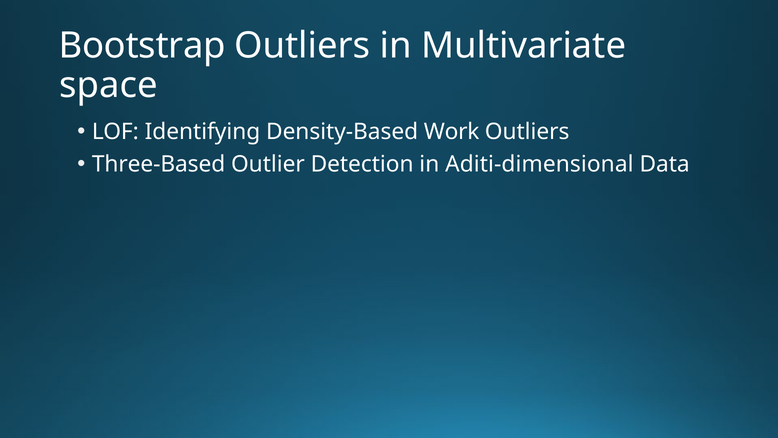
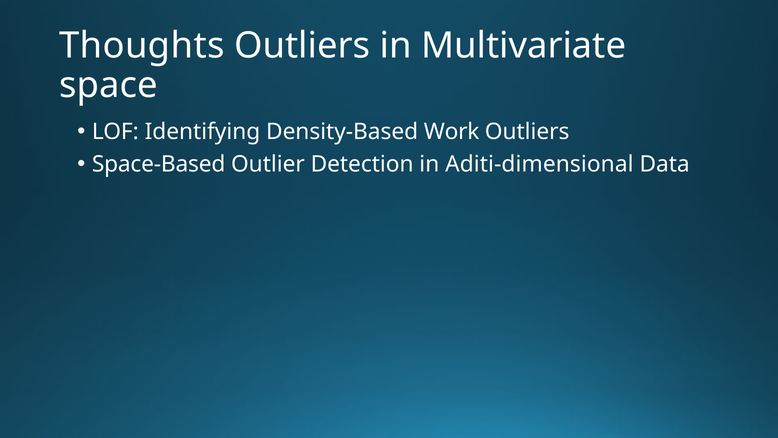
Bootstrap: Bootstrap -> Thoughts
Three-Based: Three-Based -> Space-Based
